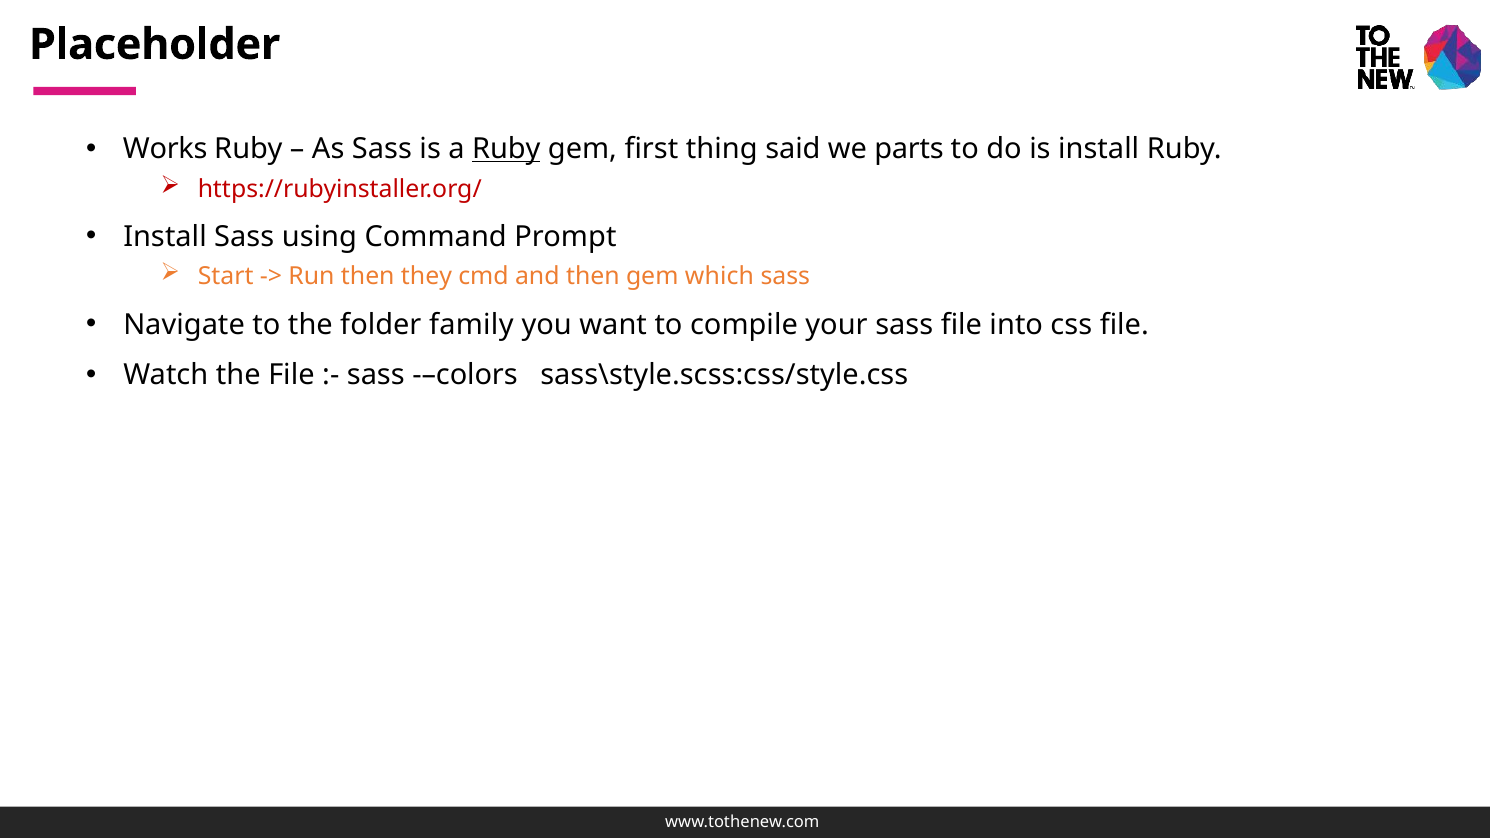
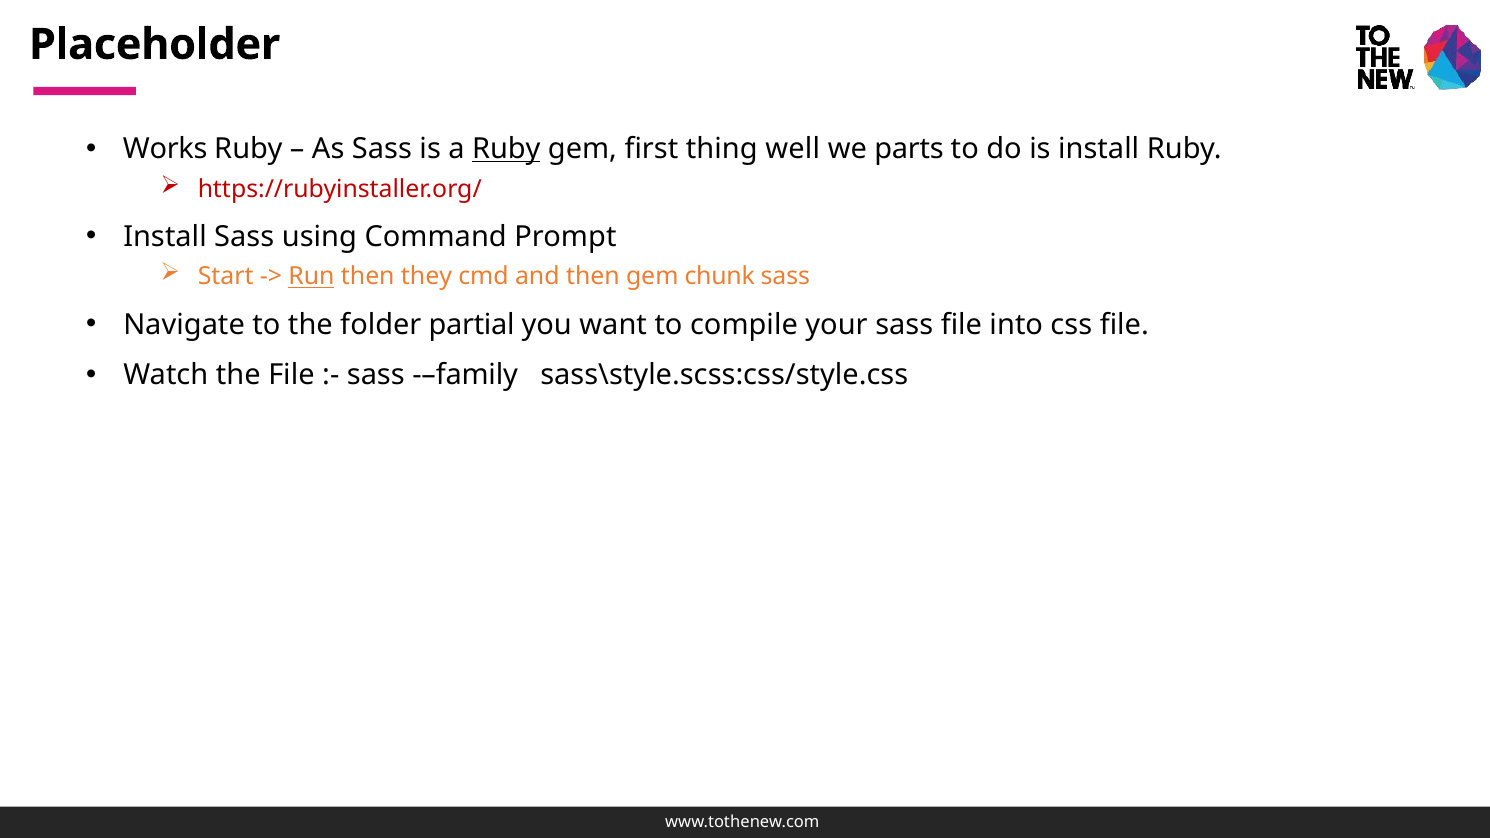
said: said -> well
Run underline: none -> present
which: which -> chunk
family: family -> partial
-–colors: -–colors -> -–family
